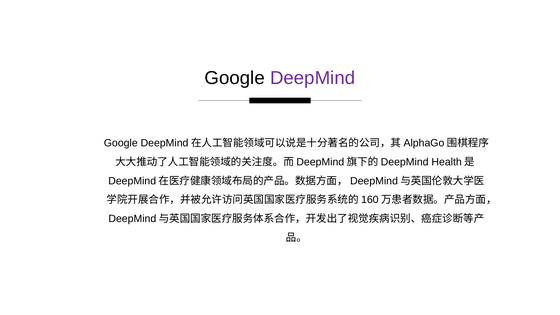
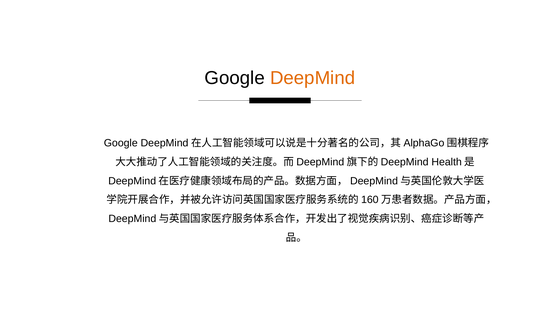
DeepMind colour: purple -> orange
